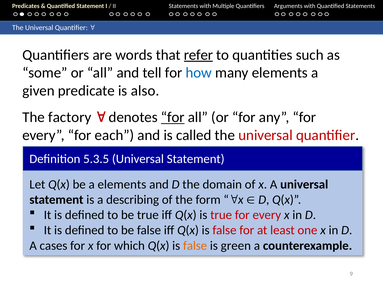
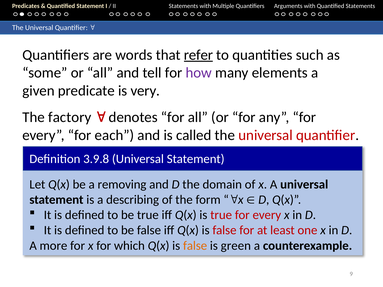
how colour: blue -> purple
also: also -> very
for at (173, 117) underline: present -> none
5.3.5: 5.3.5 -> 3.9.8
a elements: elements -> removing
cases: cases -> more
